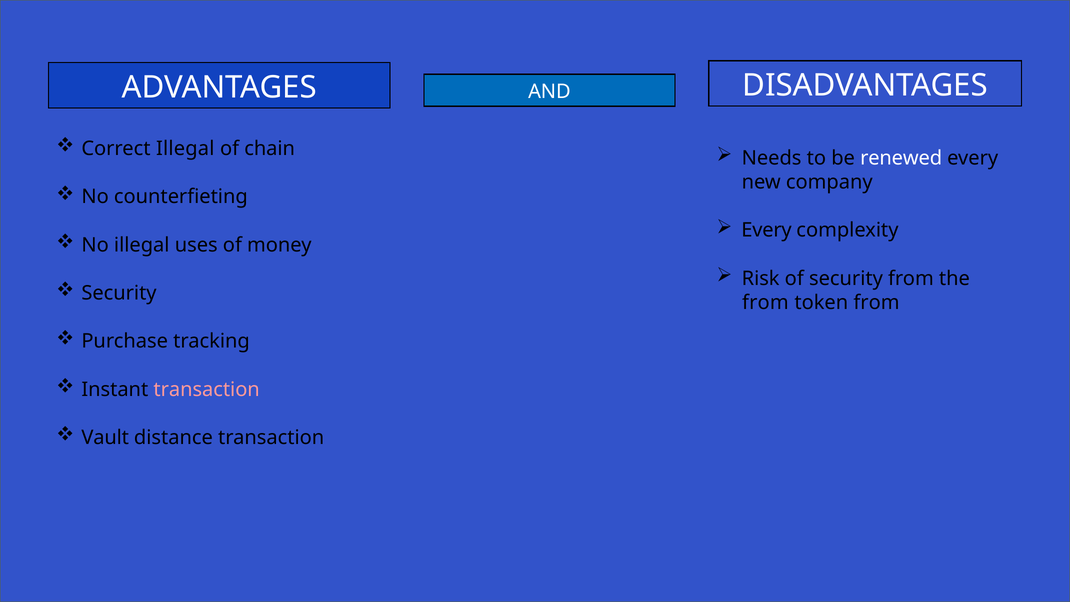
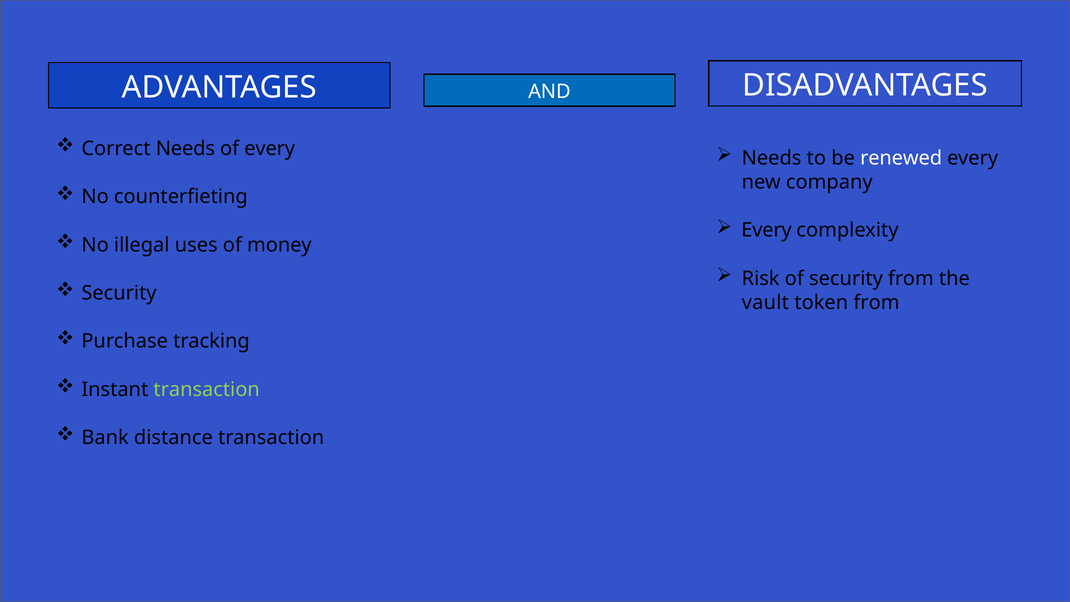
Correct Illegal: Illegal -> Needs
of chain: chain -> every
from at (765, 302): from -> vault
transaction at (207, 389) colour: pink -> light green
Vault: Vault -> Bank
